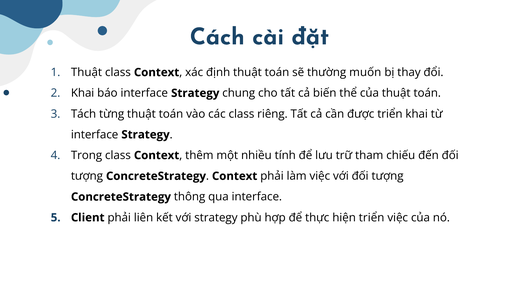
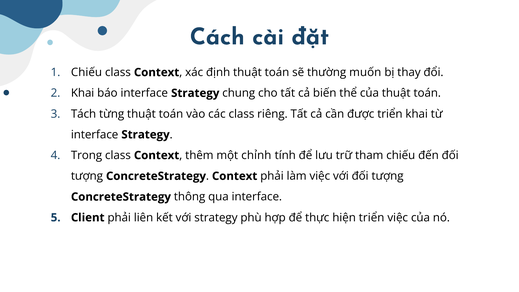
Thuật at (87, 72): Thuật -> Chiếu
nhiều: nhiều -> chỉnh
